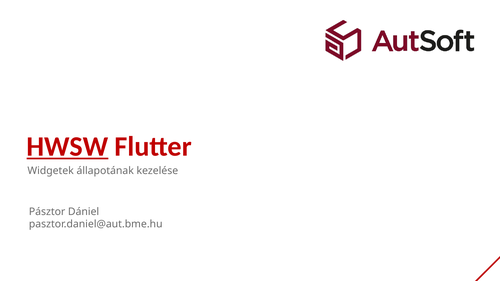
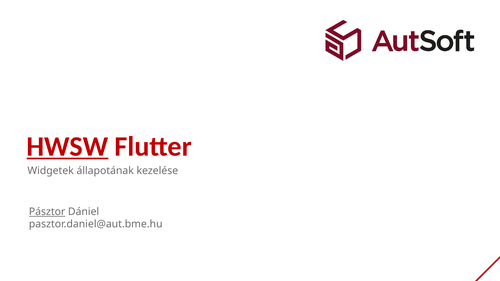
Pásztor underline: none -> present
